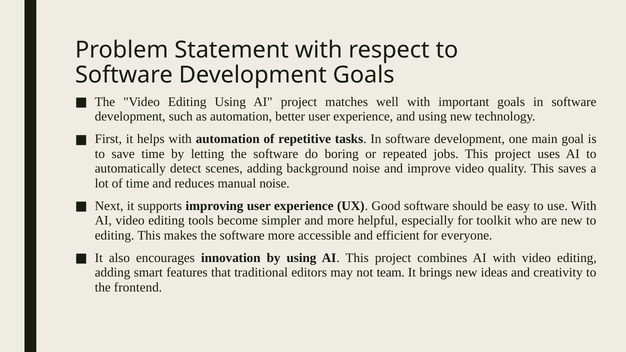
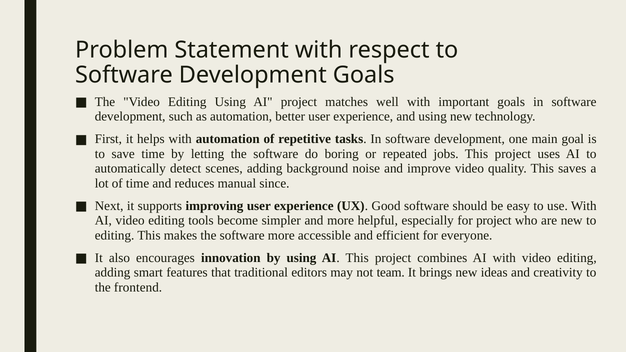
manual noise: noise -> since
for toolkit: toolkit -> project
